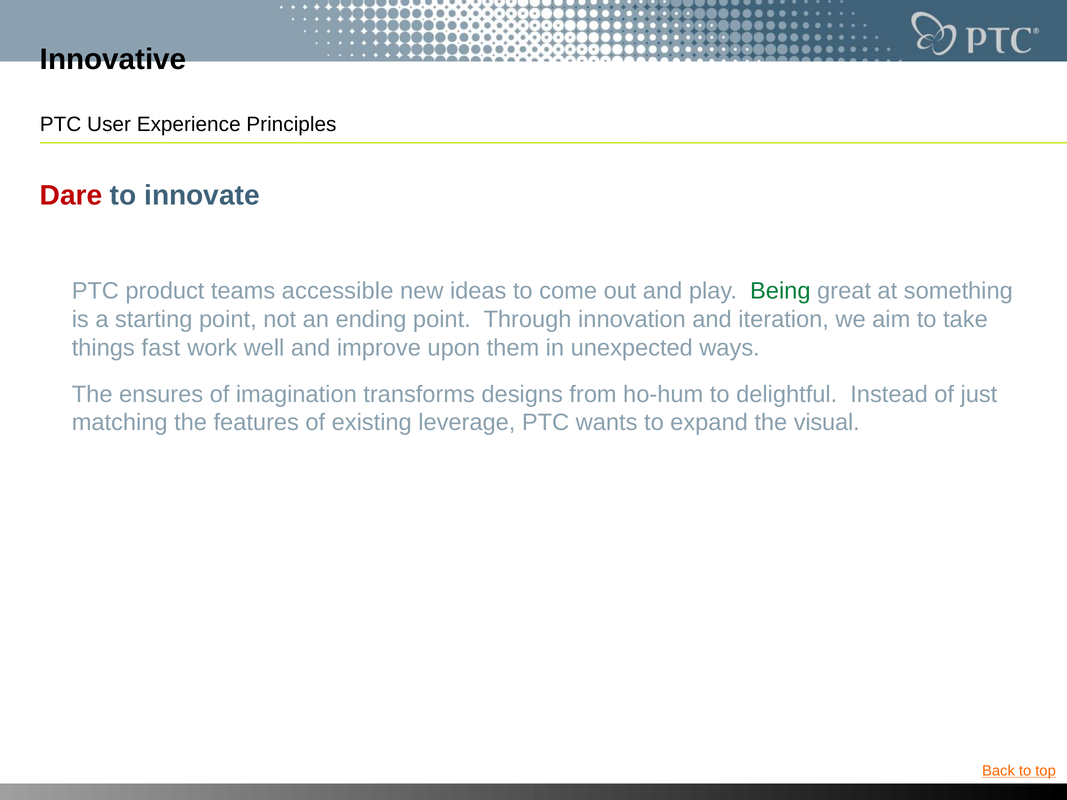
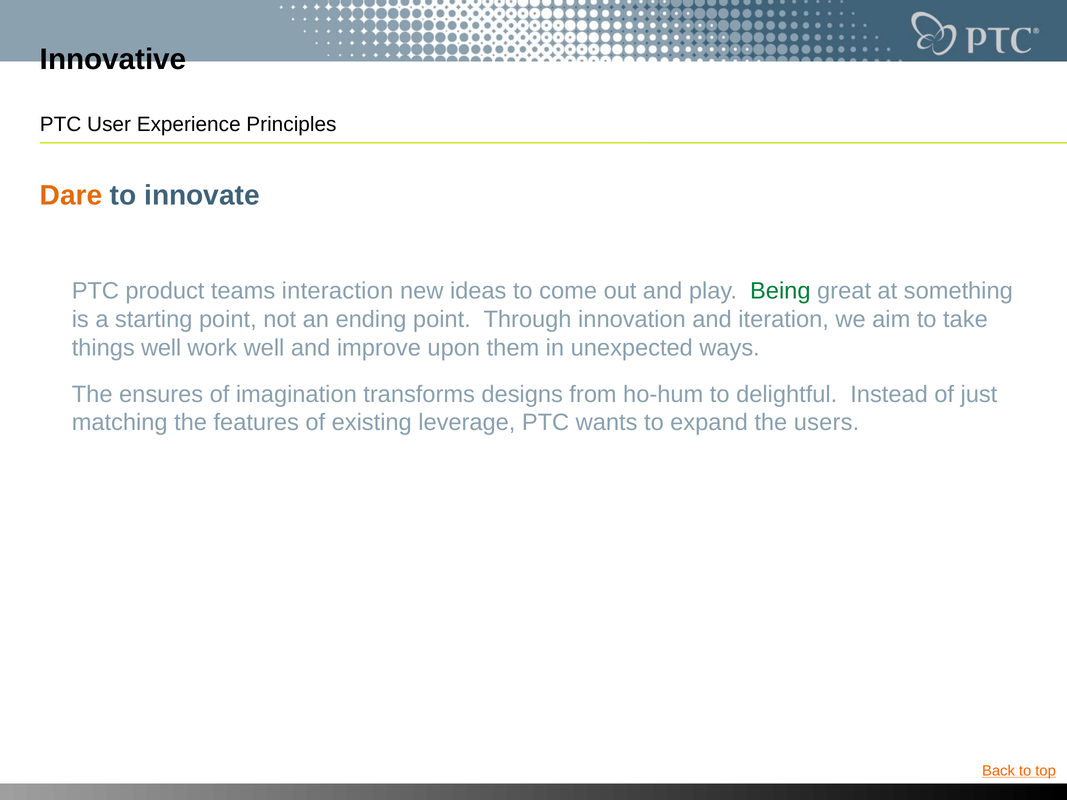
Dare colour: red -> orange
accessible: accessible -> interaction
things fast: fast -> well
visual: visual -> users
